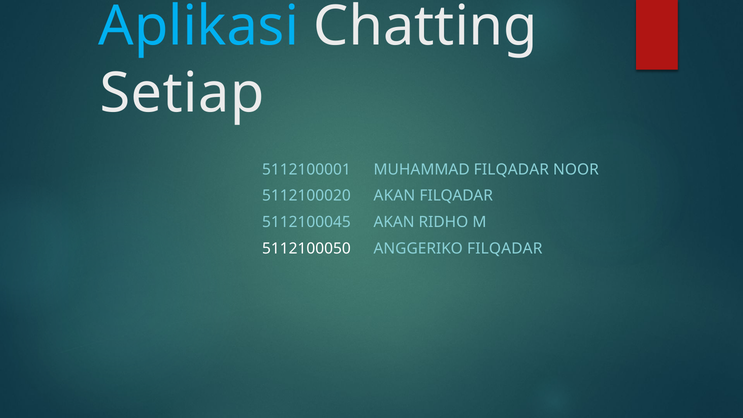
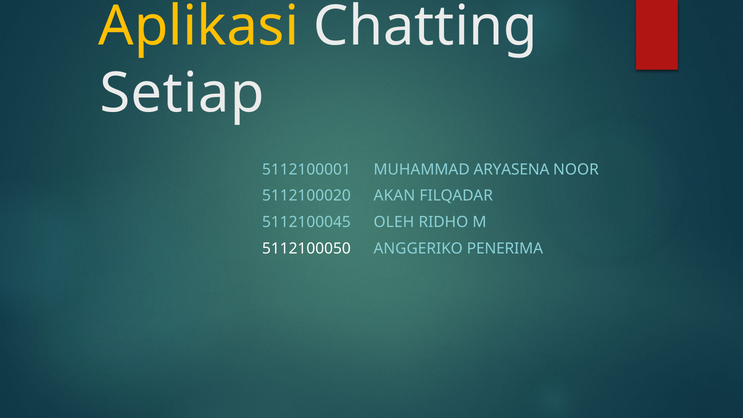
Aplikasi colour: light blue -> yellow
MUHAMMAD FILQADAR: FILQADAR -> ARYASENA
5112100045 AKAN: AKAN -> OLEH
ANGGERIKO FILQADAR: FILQADAR -> PENERIMA
